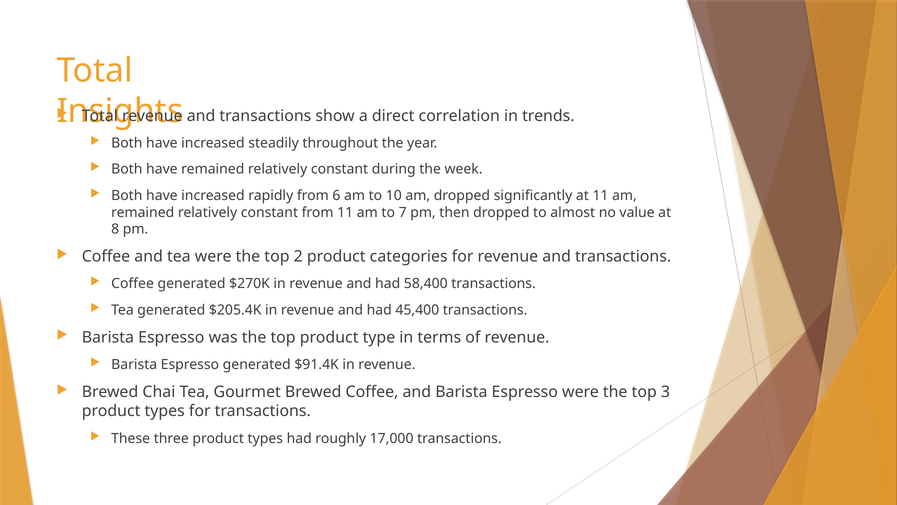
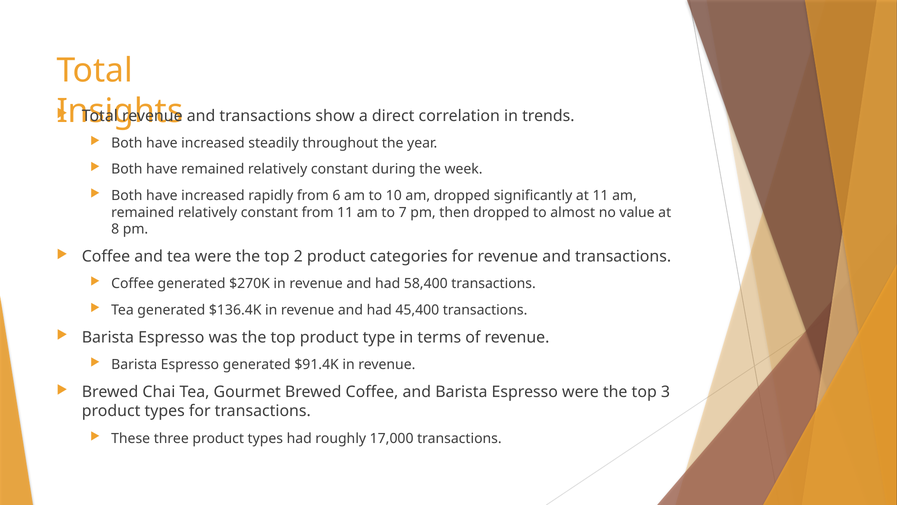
$205.4K: $205.4K -> $136.4K
